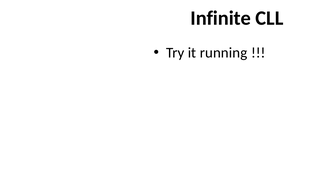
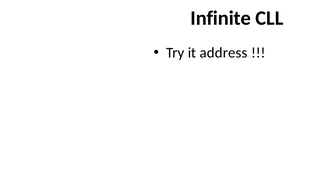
running: running -> address
